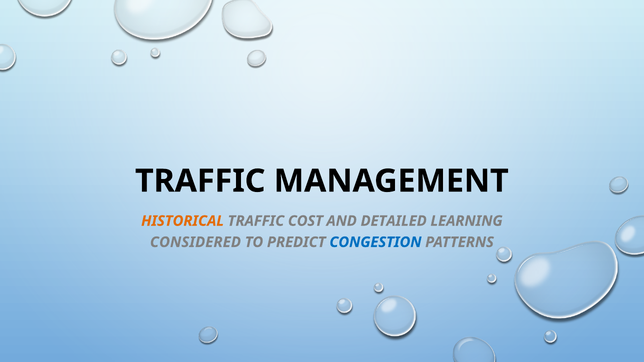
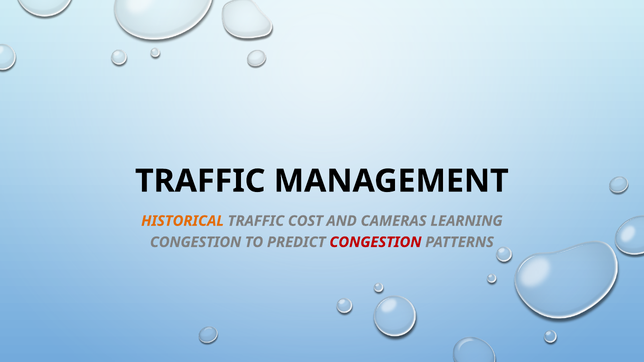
DETAILED: DETAILED -> CAMERAS
CONSIDERED at (195, 242): CONSIDERED -> CONGESTION
CONGESTION at (375, 242) colour: blue -> red
